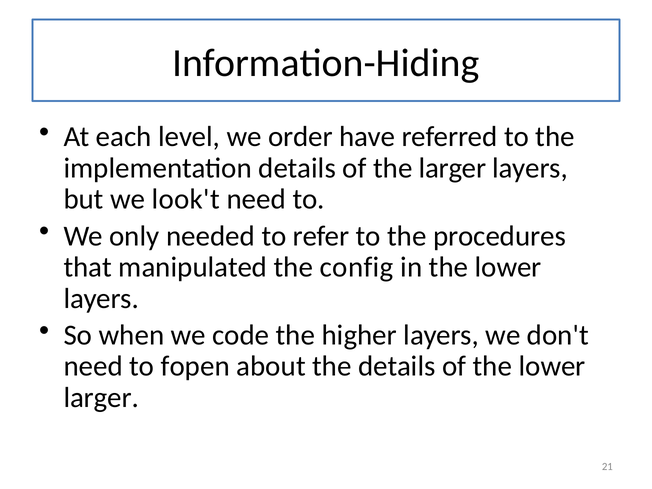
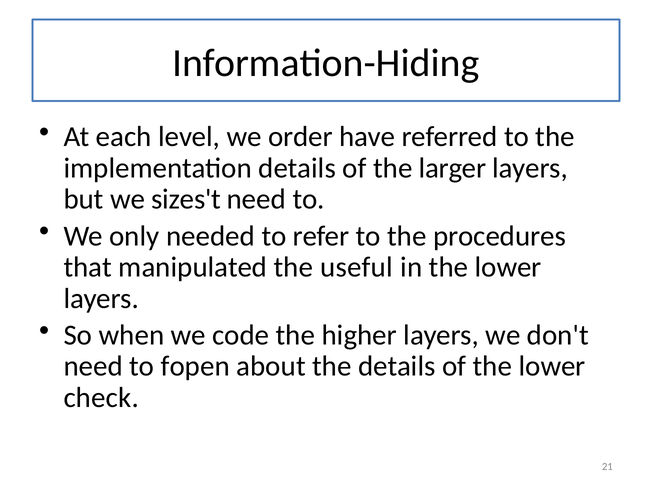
look't: look't -> sizes't
config: config -> useful
larger at (101, 398): larger -> check
